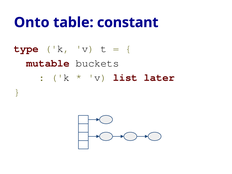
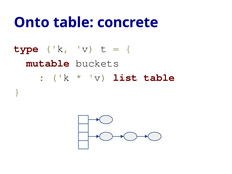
constant: constant -> concrete
list later: later -> table
